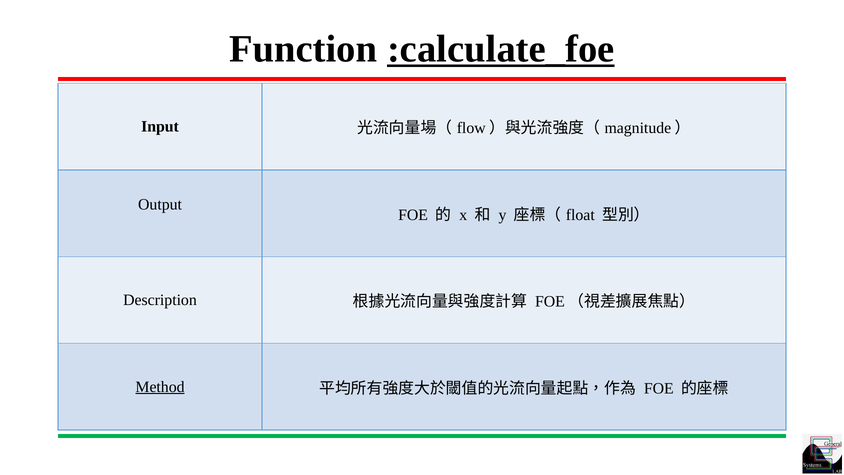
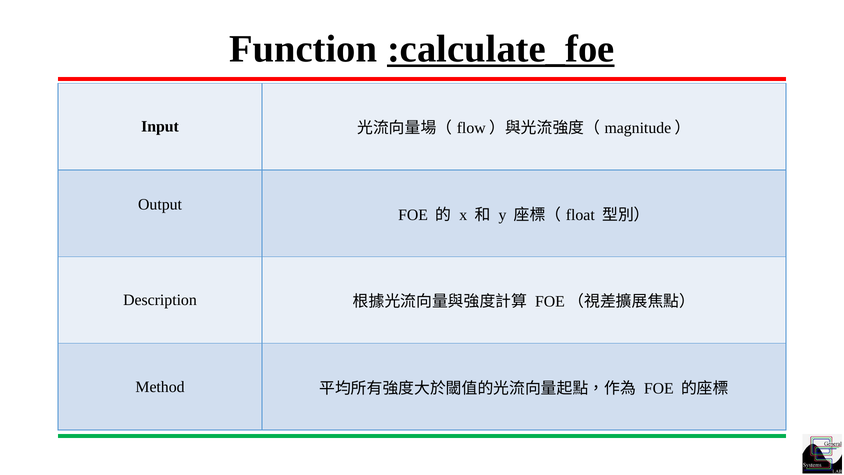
Method underline: present -> none
